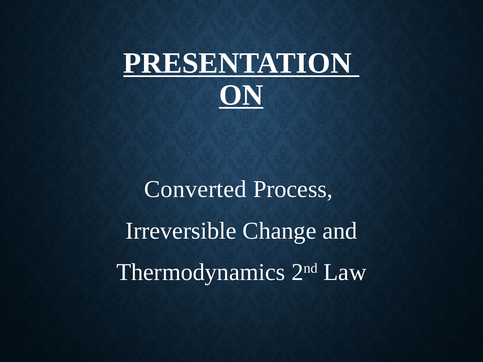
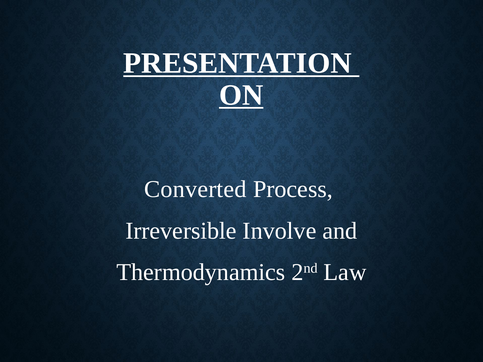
Change: Change -> Involve
